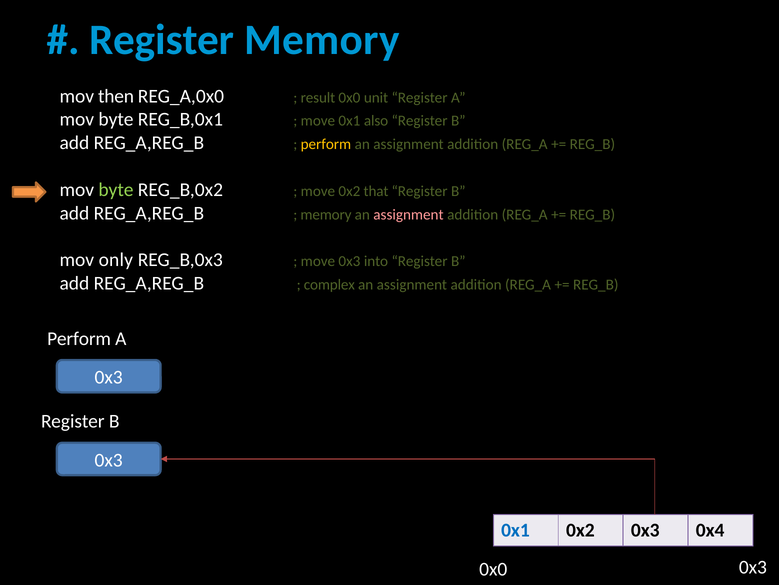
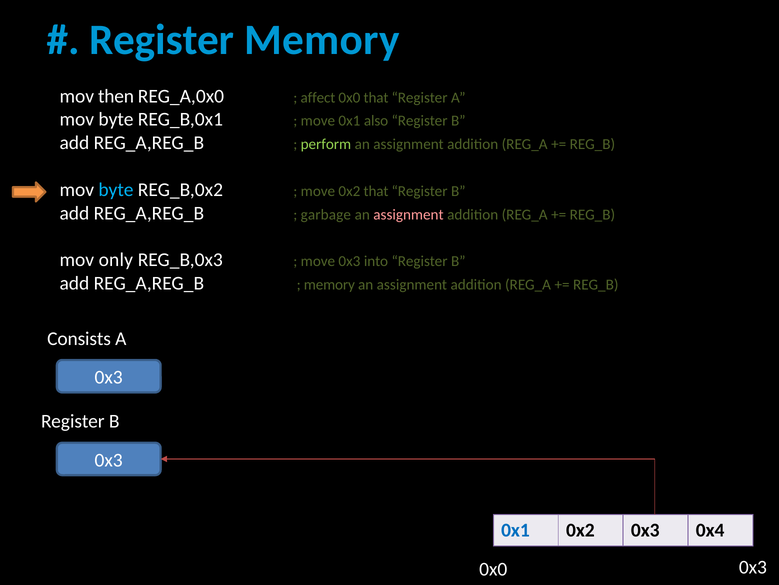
result: result -> affect
0x0 unit: unit -> that
perform at (326, 144) colour: yellow -> light green
byte at (116, 189) colour: light green -> light blue
memory at (326, 214): memory -> garbage
complex at (329, 284): complex -> memory
Perform at (79, 338): Perform -> Consists
